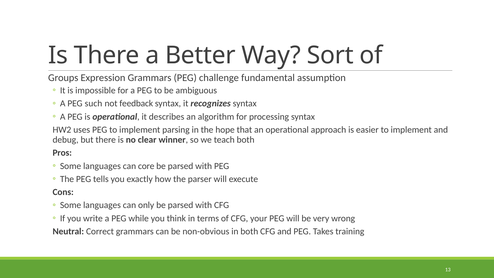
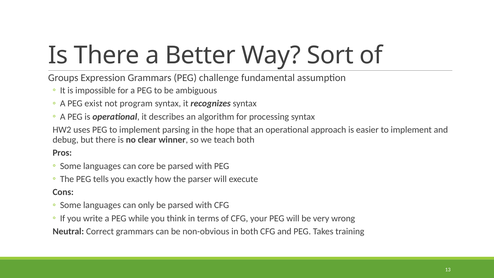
such: such -> exist
feedback: feedback -> program
